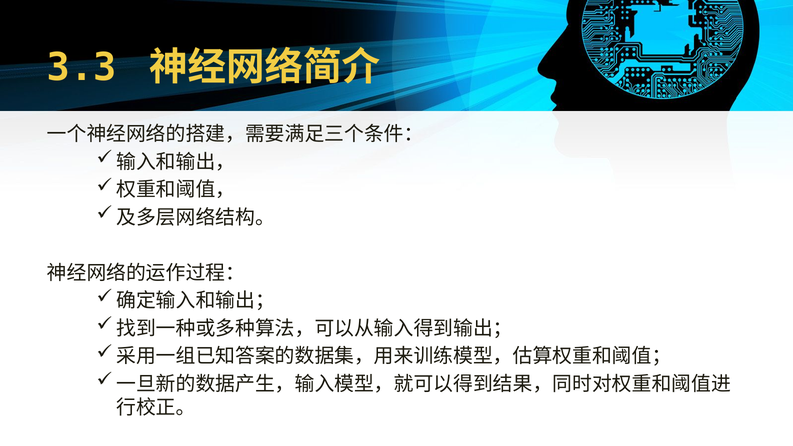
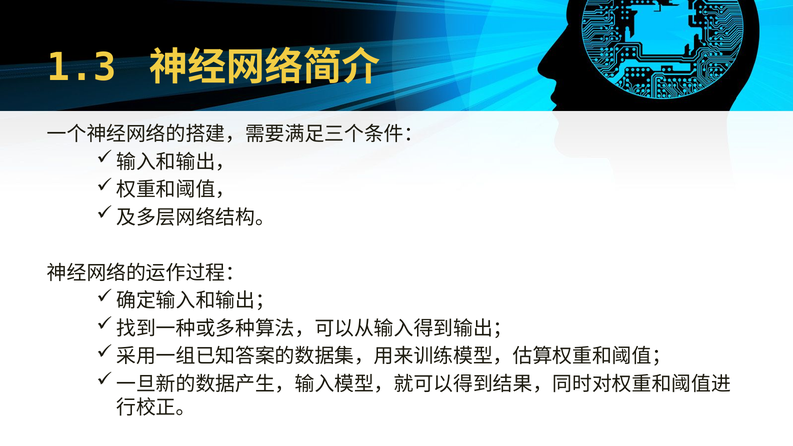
3.3: 3.3 -> 1.3
